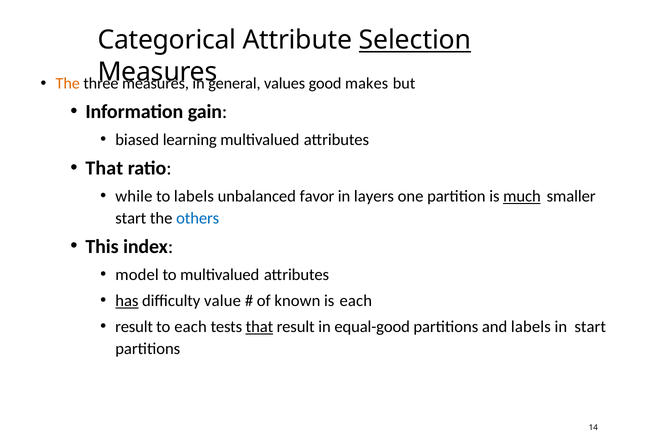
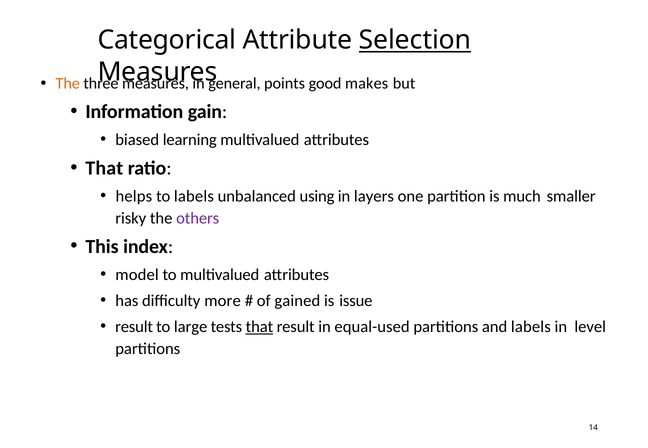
values: values -> points
while: while -> helps
favor: favor -> using
much underline: present -> none
start at (131, 219): start -> risky
others colour: blue -> purple
has underline: present -> none
value: value -> more
known: known -> gained
is each: each -> issue
to each: each -> large
equal-good: equal-good -> equal-used
in start: start -> level
